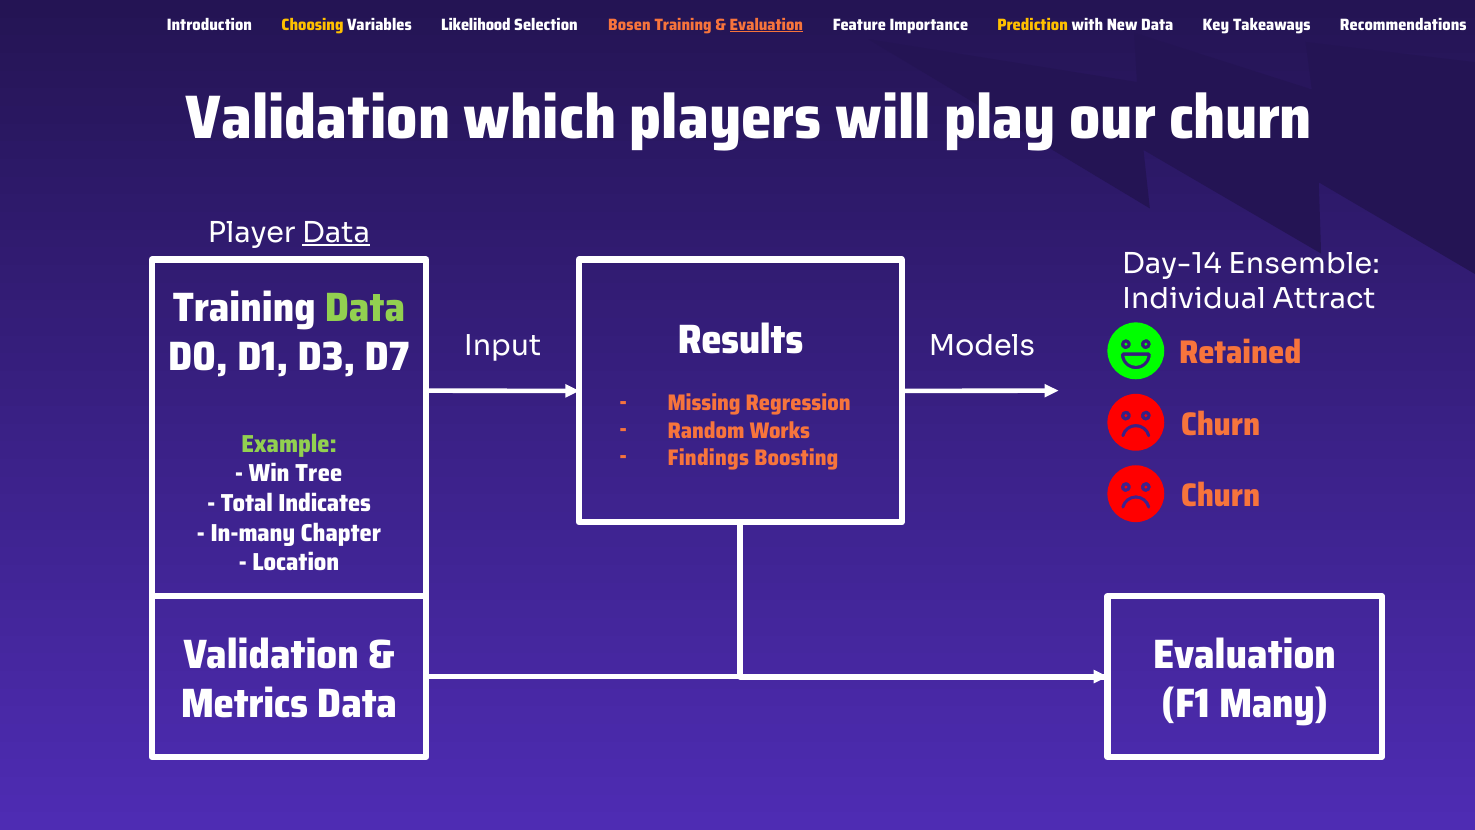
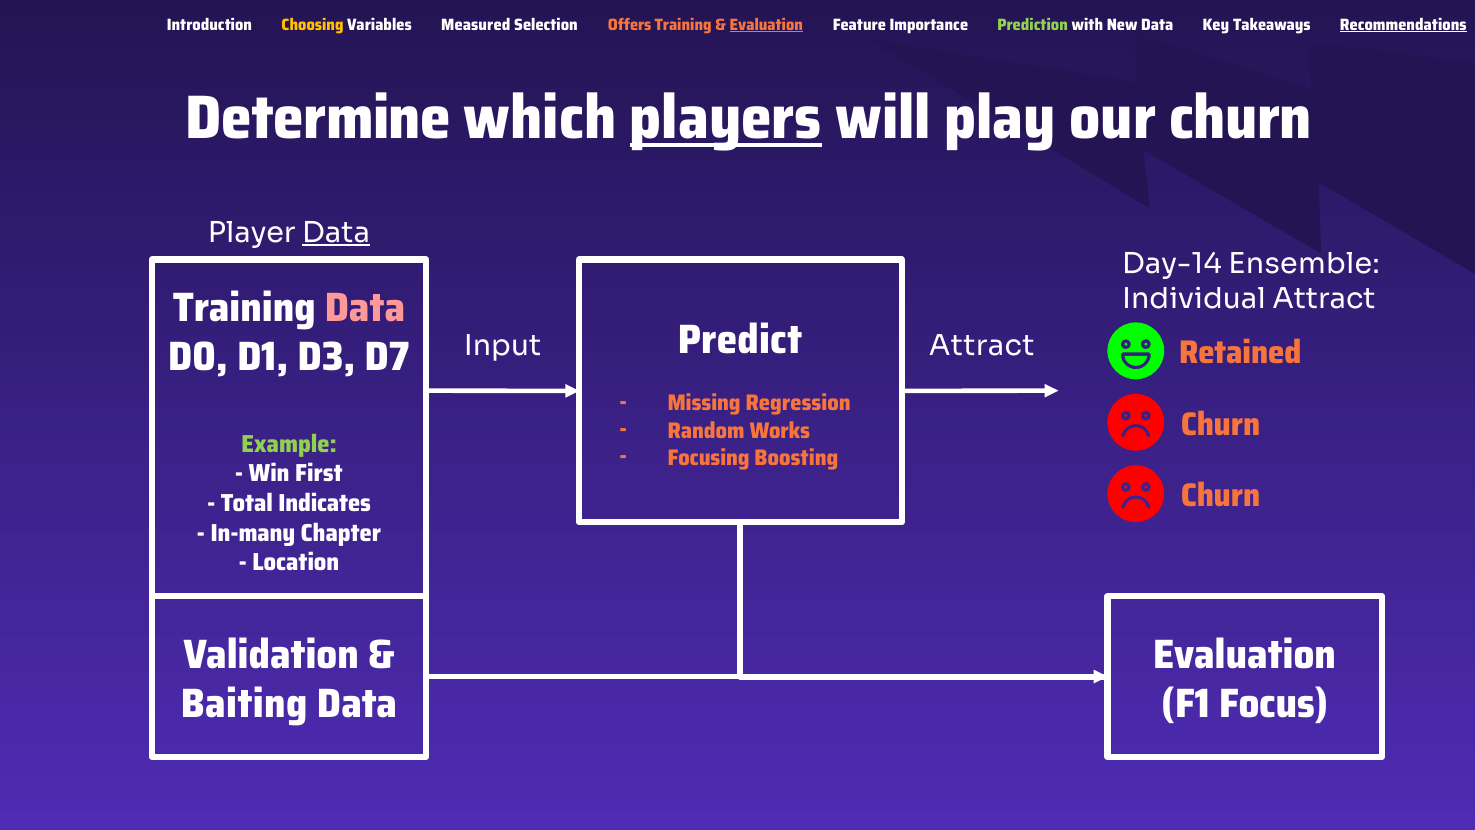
Likelihood: Likelihood -> Measured
Bosen: Bosen -> Offers
Prediction colour: yellow -> light green
Recommendations underline: none -> present
Validation at (318, 119): Validation -> Determine
players underline: none -> present
Data at (365, 308) colour: light green -> pink
Results: Results -> Predict
Input Models: Models -> Attract
Findings: Findings -> Focusing
Tree: Tree -> First
Metrics: Metrics -> Baiting
Many: Many -> Focus
